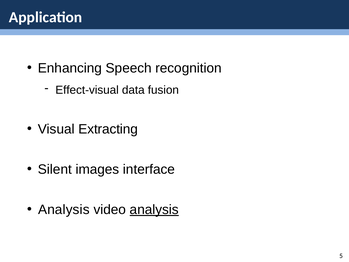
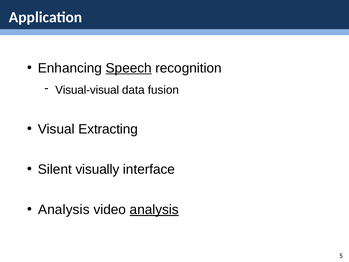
Speech underline: none -> present
Effect-visual: Effect-visual -> Visual-visual
images: images -> visually
